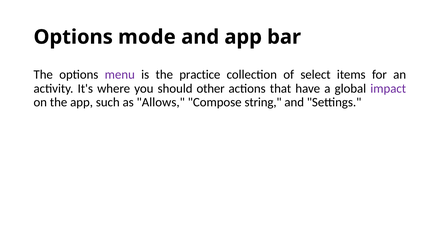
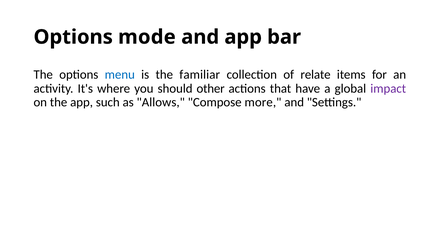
menu colour: purple -> blue
practice: practice -> familiar
select: select -> relate
string: string -> more
